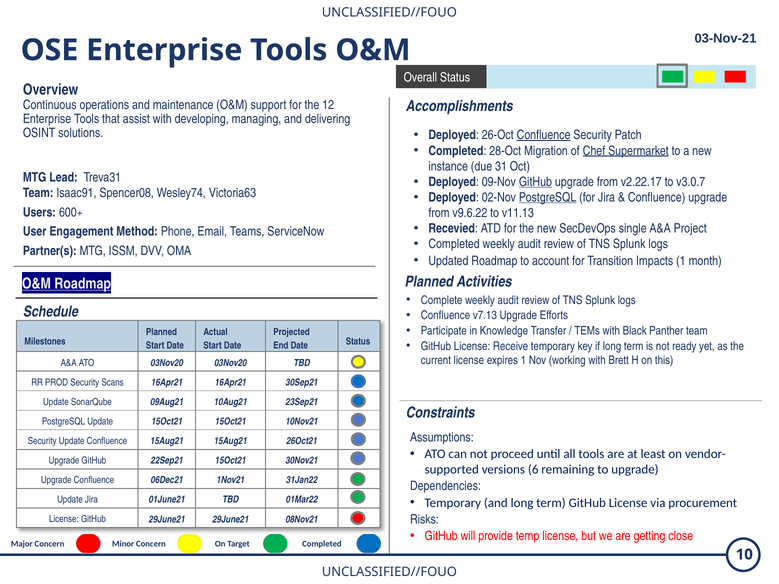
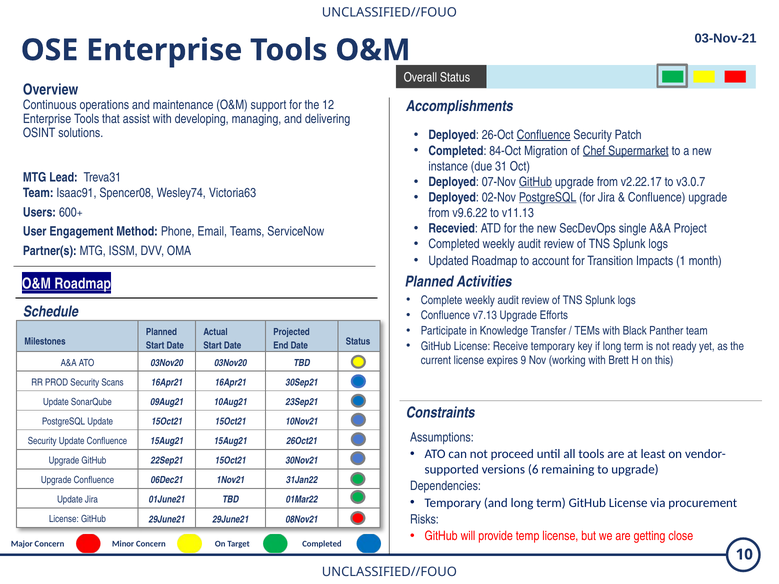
28-Oct: 28-Oct -> 84-Oct
09-Nov: 09-Nov -> 07-Nov
expires 1: 1 -> 9
